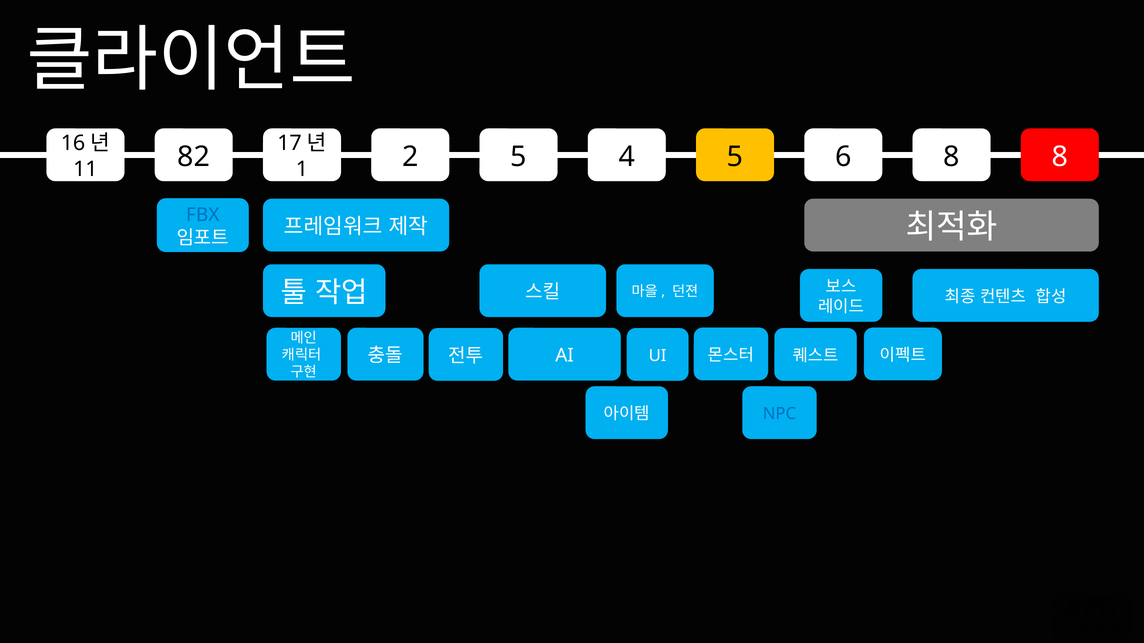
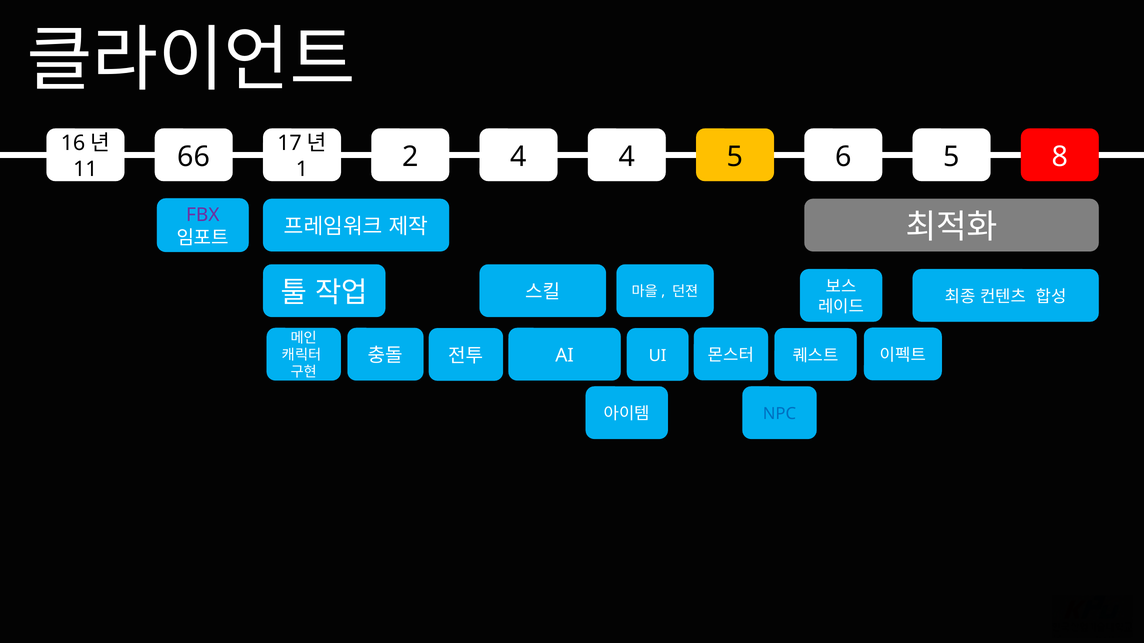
2 5: 5 -> 4
6 8: 8 -> 5
82: 82 -> 66
FBX colour: blue -> purple
